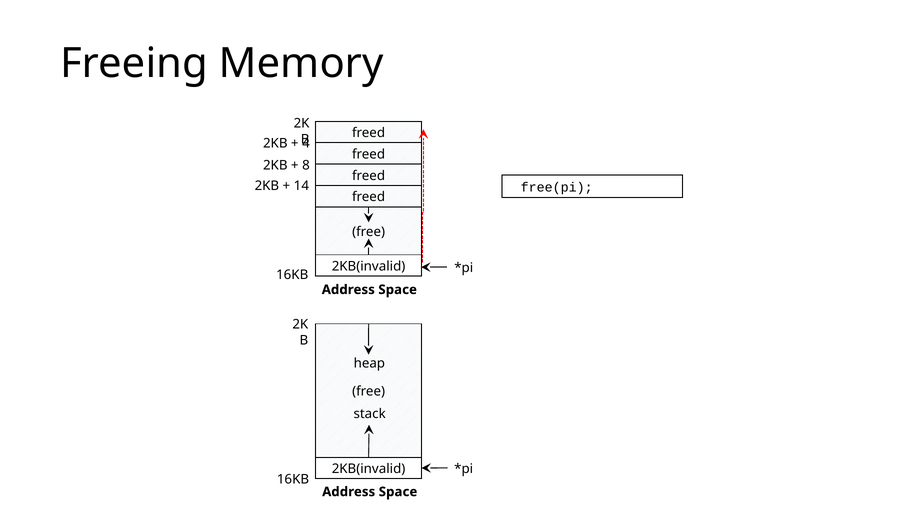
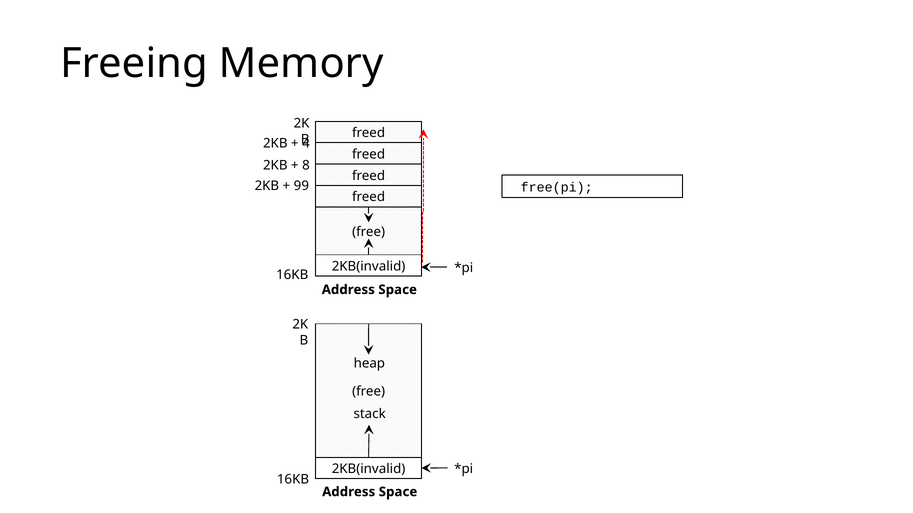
14: 14 -> 99
